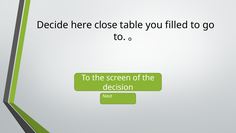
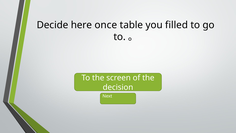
close: close -> once
